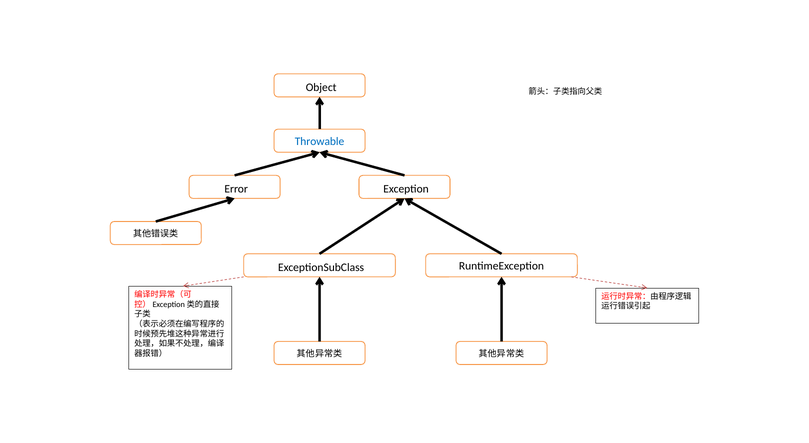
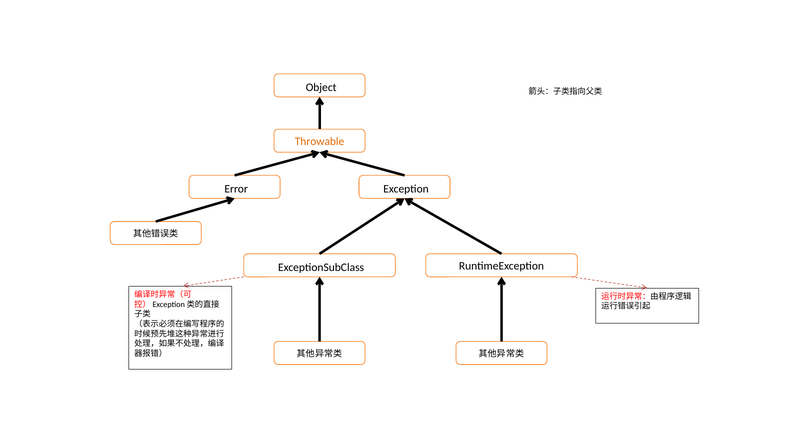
Throwable colour: blue -> orange
